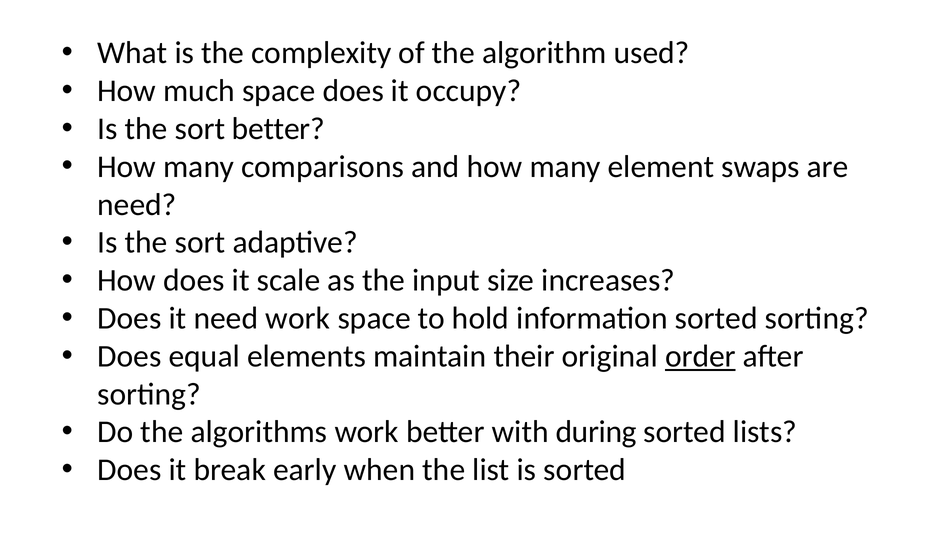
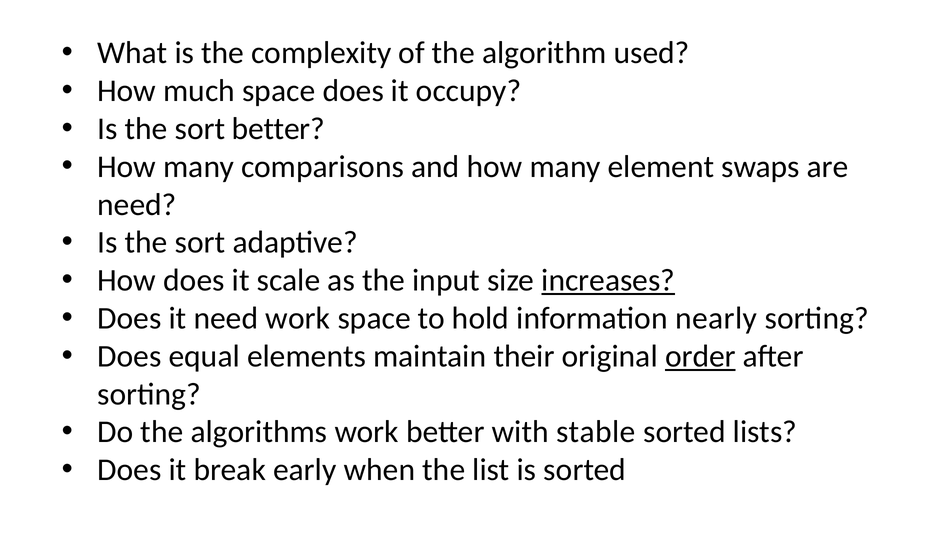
increases underline: none -> present
information sorted: sorted -> nearly
during: during -> stable
